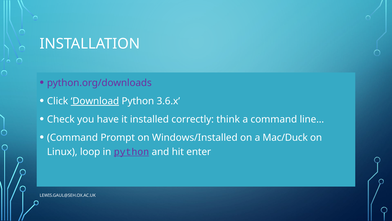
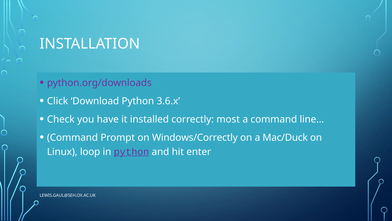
Download underline: present -> none
think: think -> most
Windows/Installed: Windows/Installed -> Windows/Correctly
